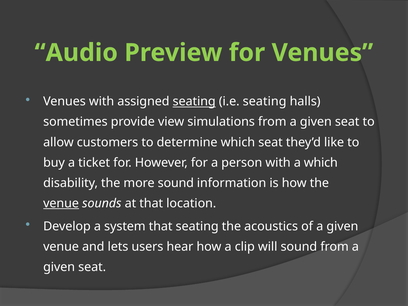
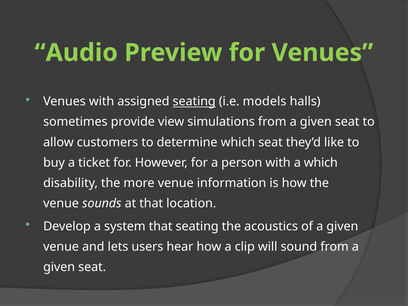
i.e seating: seating -> models
more sound: sound -> venue
venue at (61, 203) underline: present -> none
